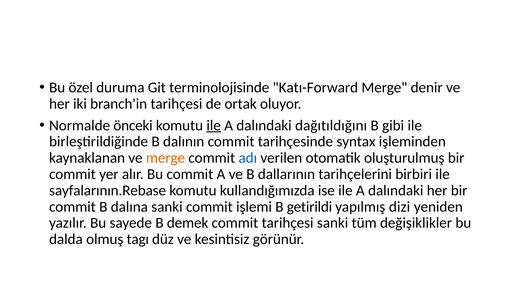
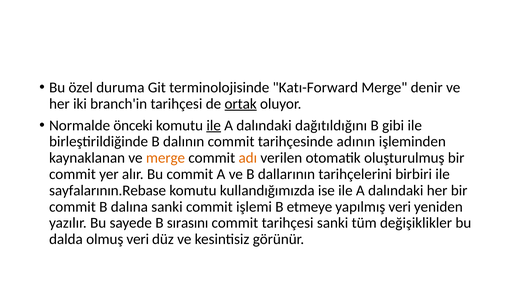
ortak underline: none -> present
syntax: syntax -> adının
adı colour: blue -> orange
getirildi: getirildi -> etmeye
yapılmış dizi: dizi -> veri
demek: demek -> sırasını
olmuş tagı: tagı -> veri
